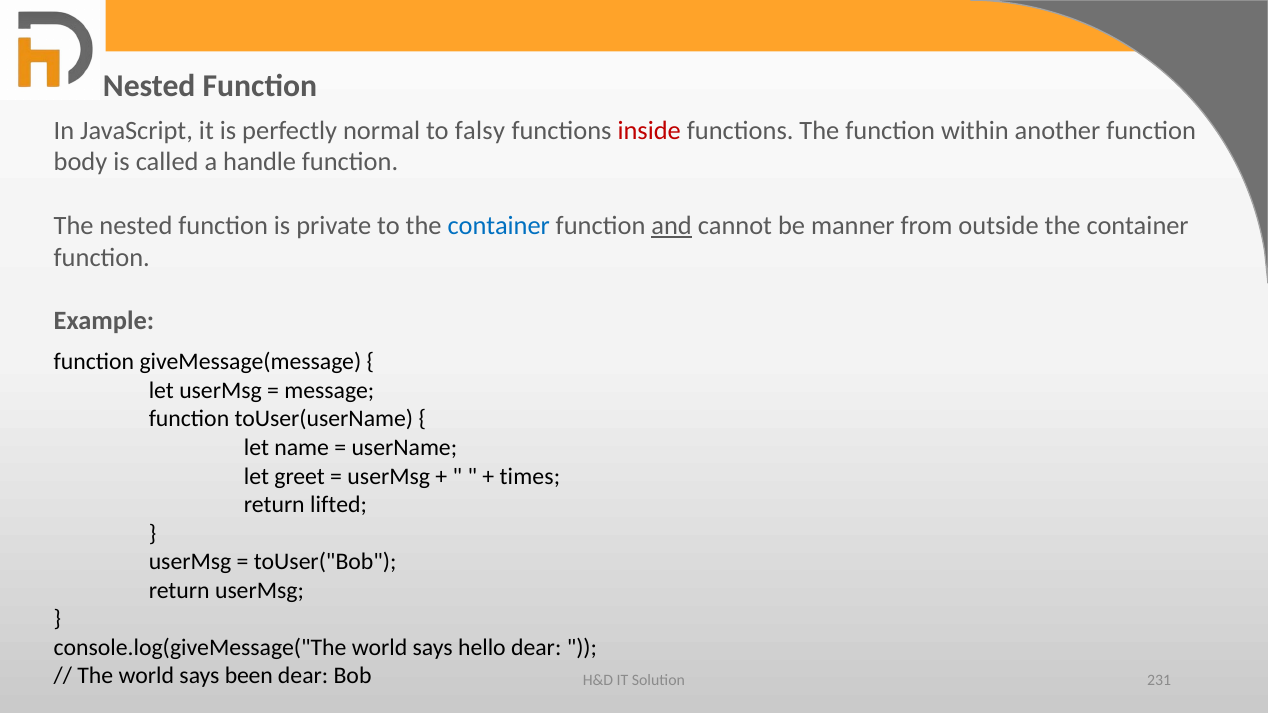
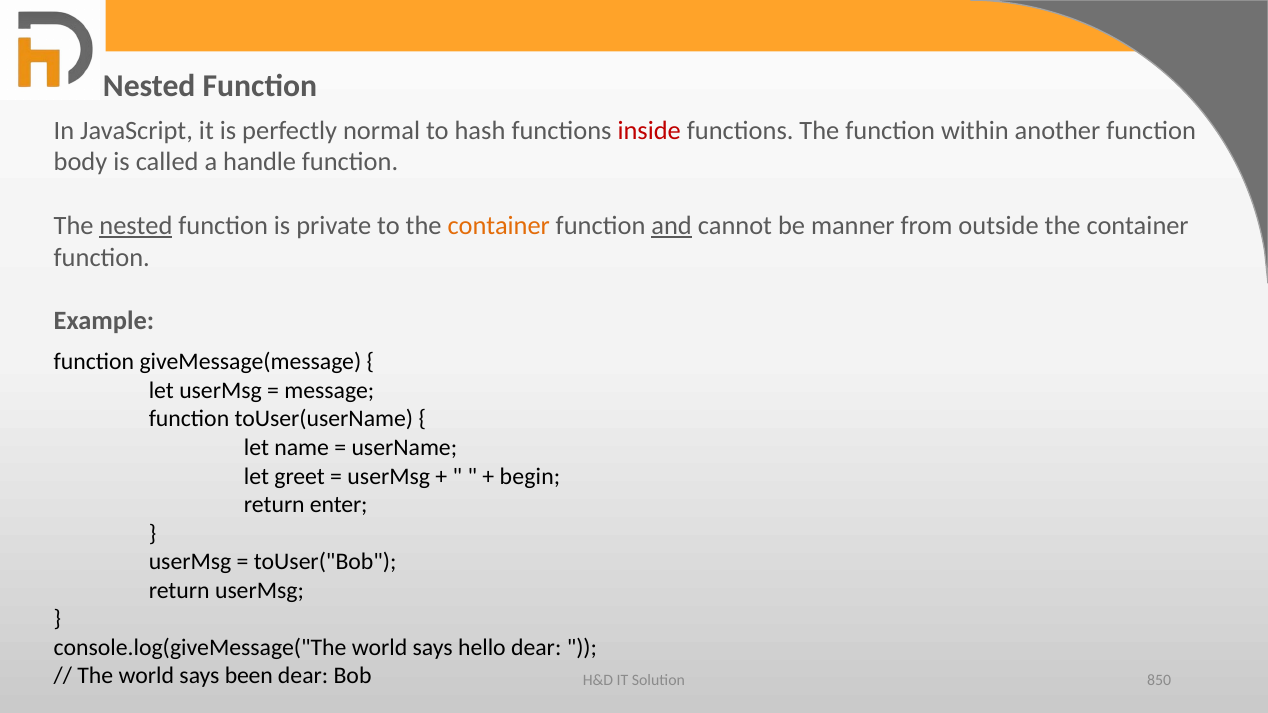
falsy: falsy -> hash
nested at (136, 226) underline: none -> present
container at (499, 226) colour: blue -> orange
times: times -> begin
lifted: lifted -> enter
231: 231 -> 850
